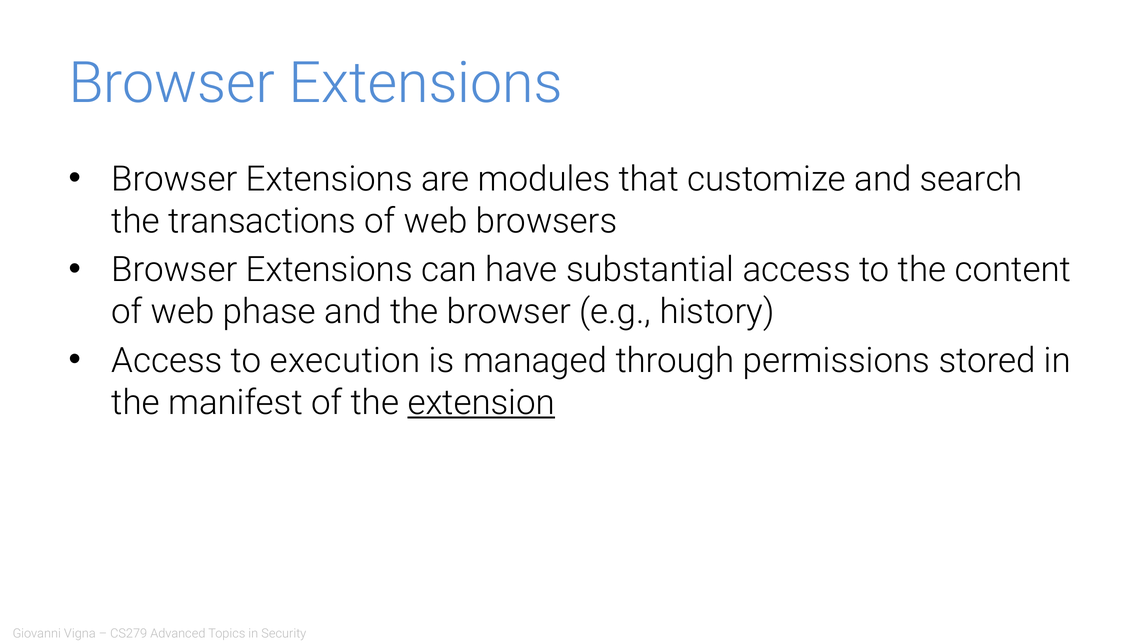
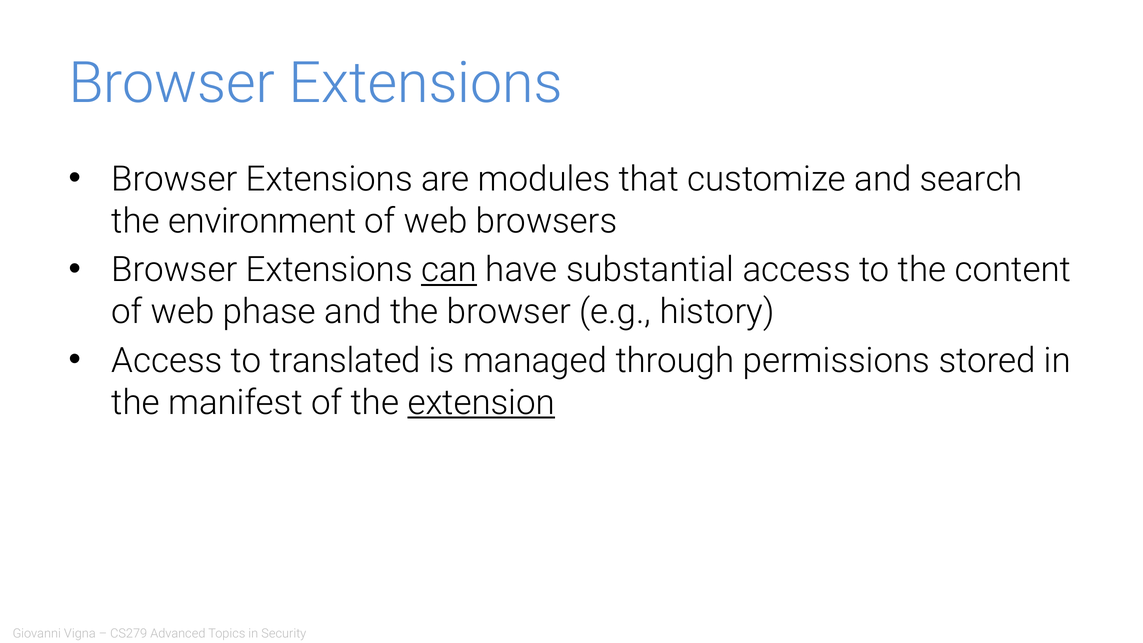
transactions: transactions -> environment
can underline: none -> present
execution: execution -> translated
